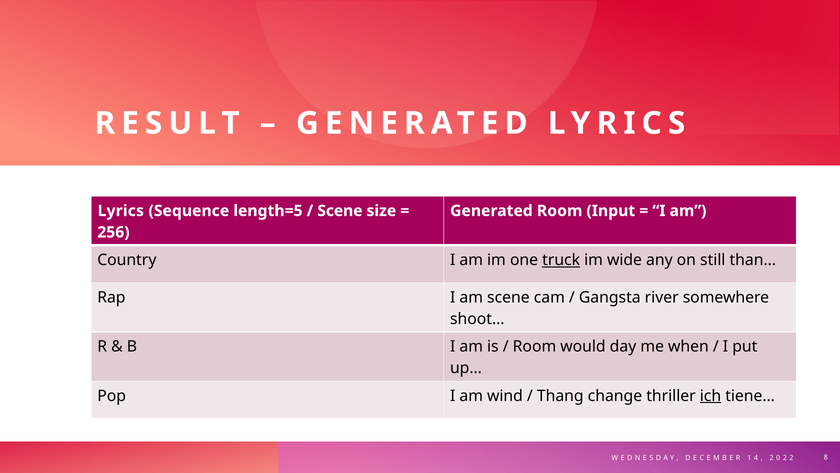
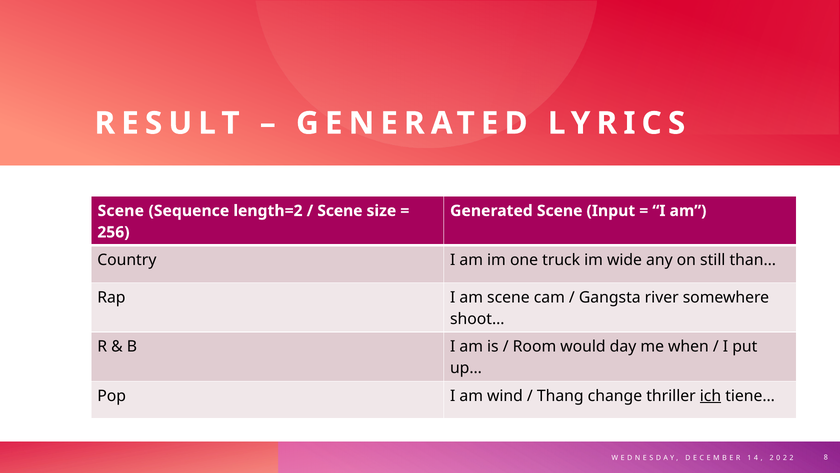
Lyrics at (121, 211): Lyrics -> Scene
length=5: length=5 -> length=2
Generated Room: Room -> Scene
truck underline: present -> none
